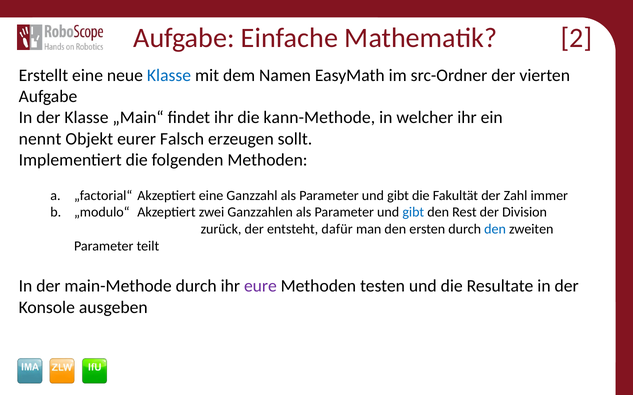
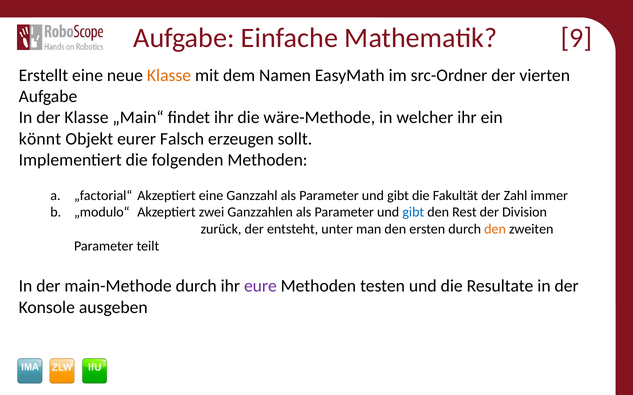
2: 2 -> 9
Klasse at (169, 76) colour: blue -> orange
kann-Methode: kann-Methode -> wäre-Methode
nennt: nennt -> könnt
dafür: dafür -> unter
den at (495, 229) colour: blue -> orange
